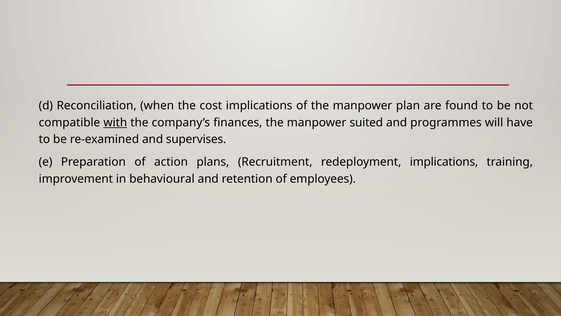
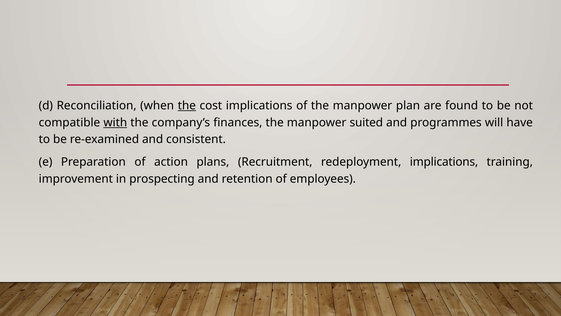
the at (187, 105) underline: none -> present
supervises: supervises -> consistent
behavioural: behavioural -> prospecting
